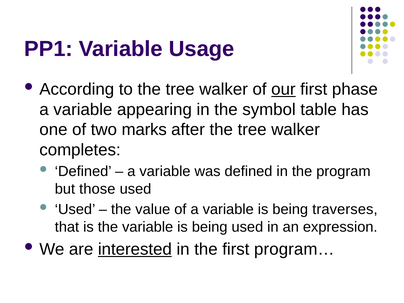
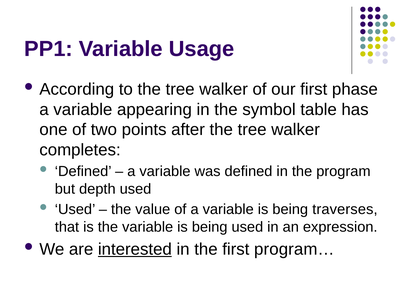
our underline: present -> none
marks: marks -> points
those: those -> depth
